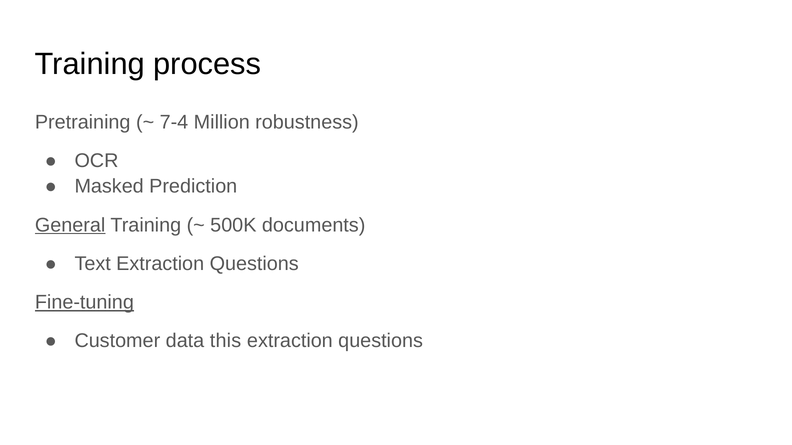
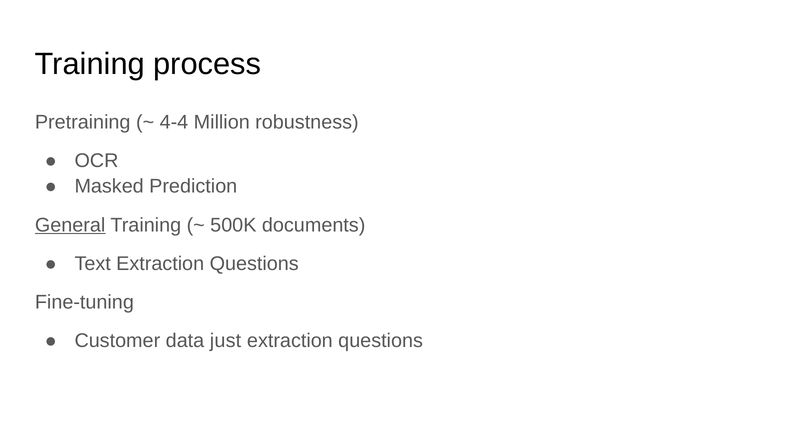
7-4: 7-4 -> 4-4
Fine-tuning underline: present -> none
this: this -> just
